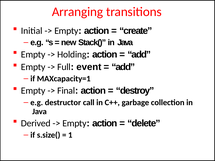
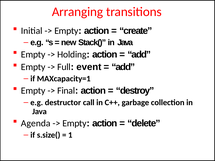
Derived: Derived -> Agenda
